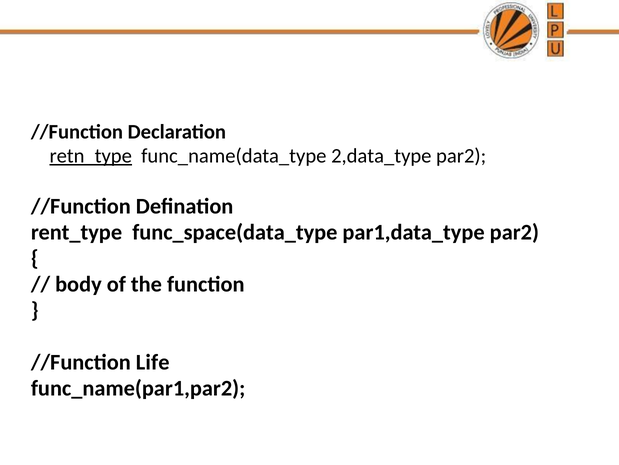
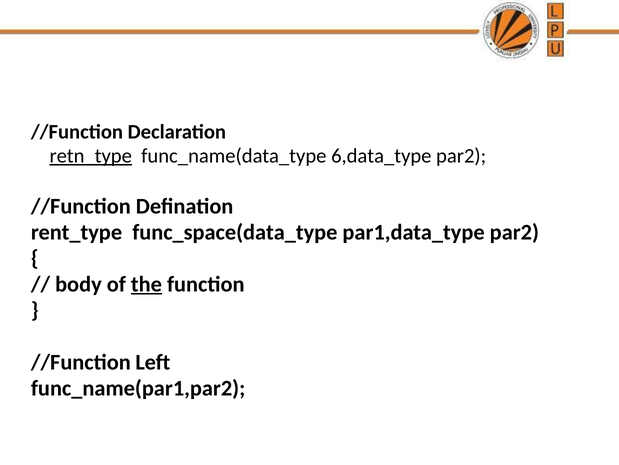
2,data_type: 2,data_type -> 6,data_type
the underline: none -> present
Life: Life -> Left
